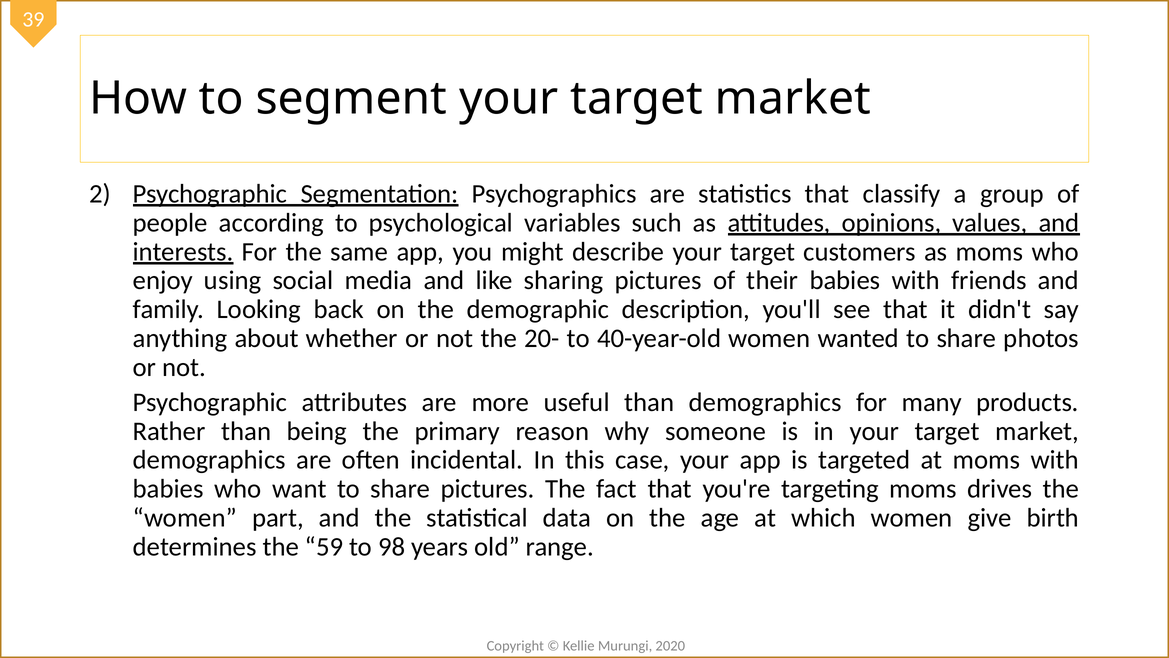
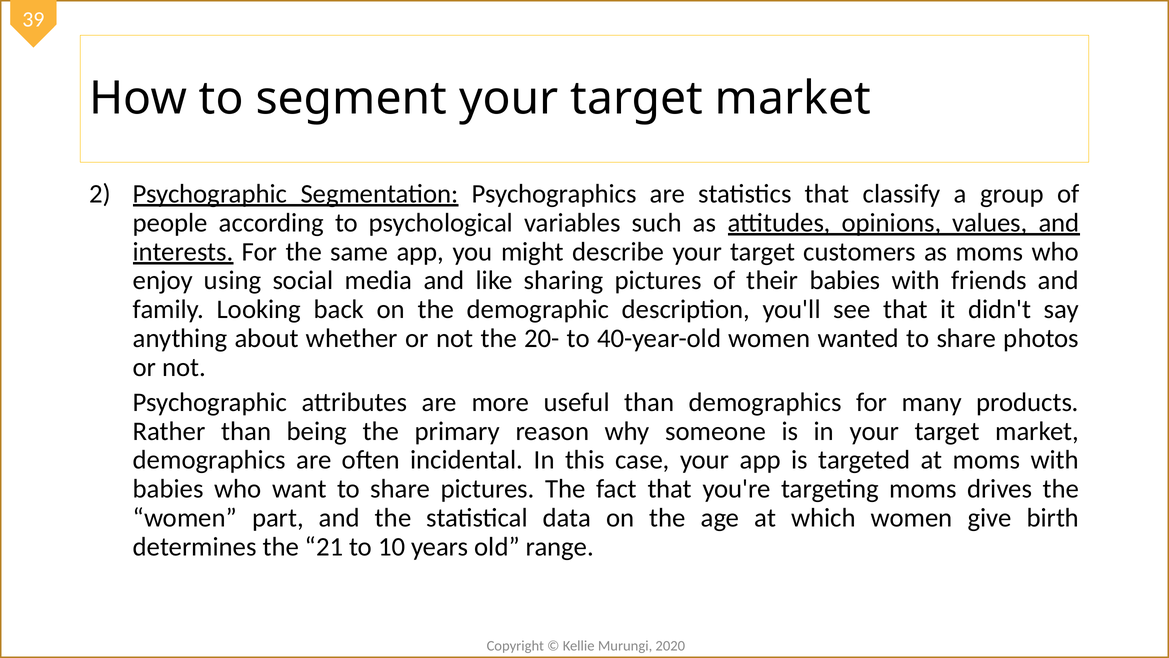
59: 59 -> 21
98: 98 -> 10
